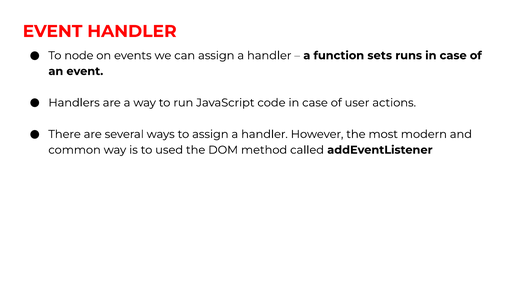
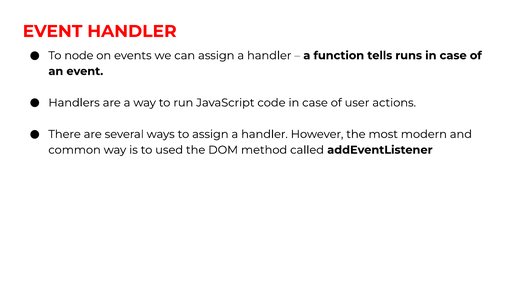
sets: sets -> tells
